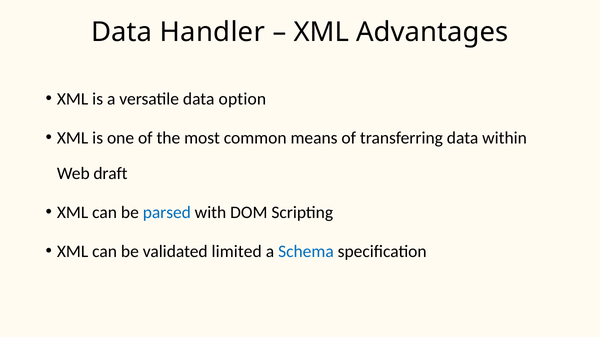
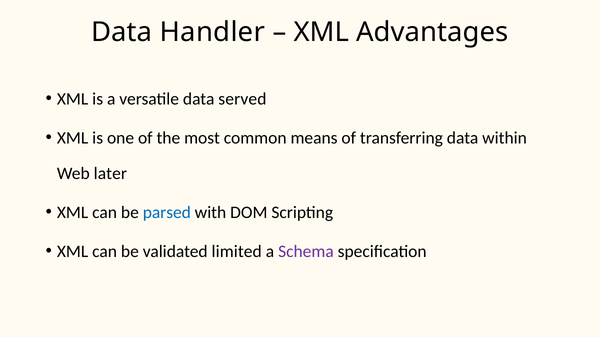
option: option -> served
draft: draft -> later
Schema colour: blue -> purple
